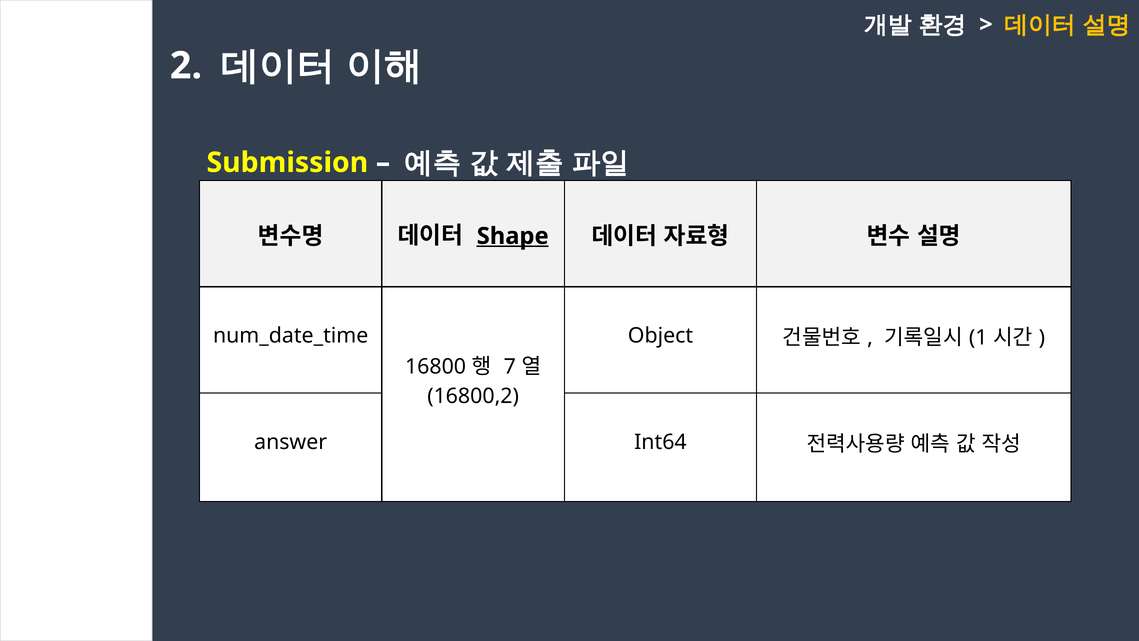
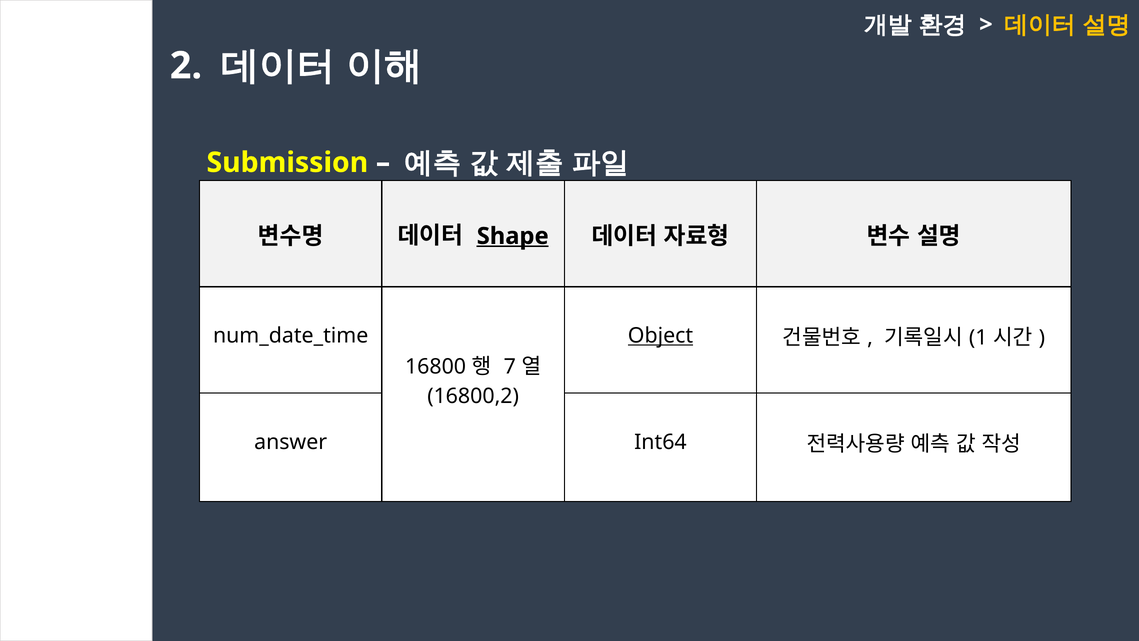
Object underline: none -> present
